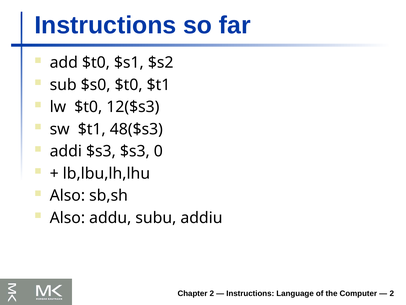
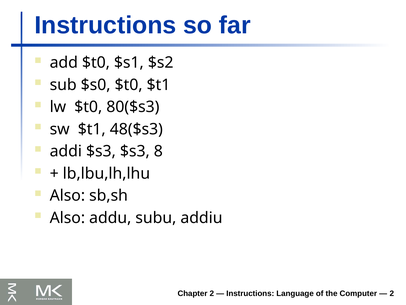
12($s3: 12($s3 -> 80($s3
0: 0 -> 8
